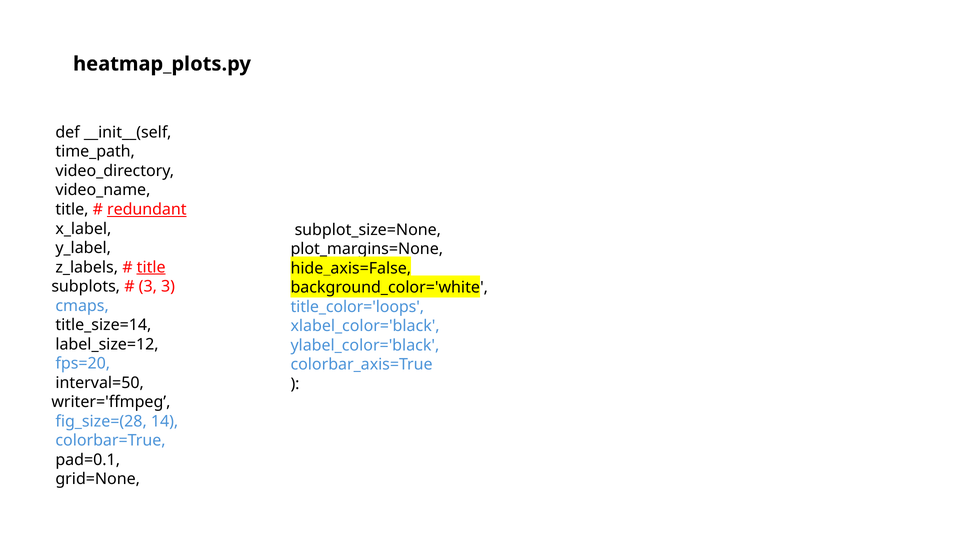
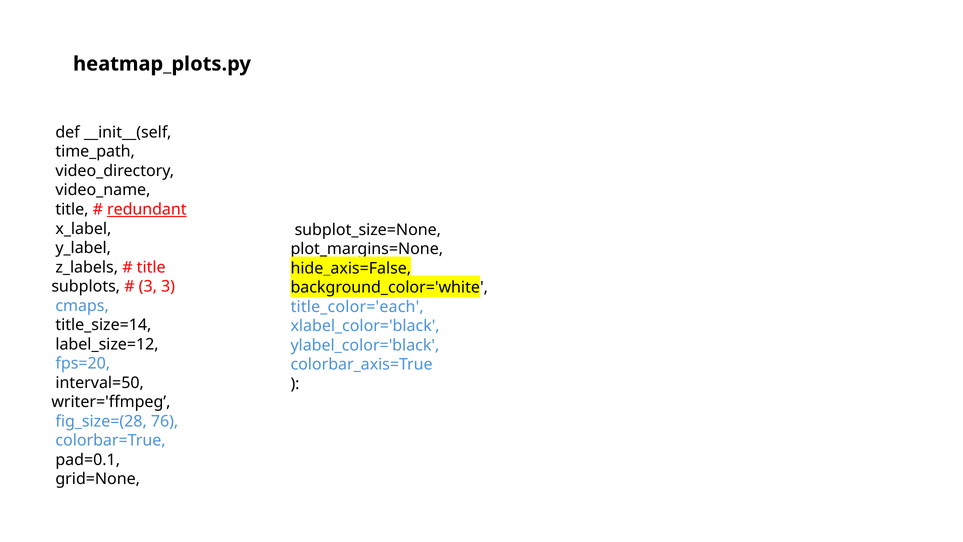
title at (151, 267) underline: present -> none
title_color='loops: title_color='loops -> title_color='each
14: 14 -> 76
